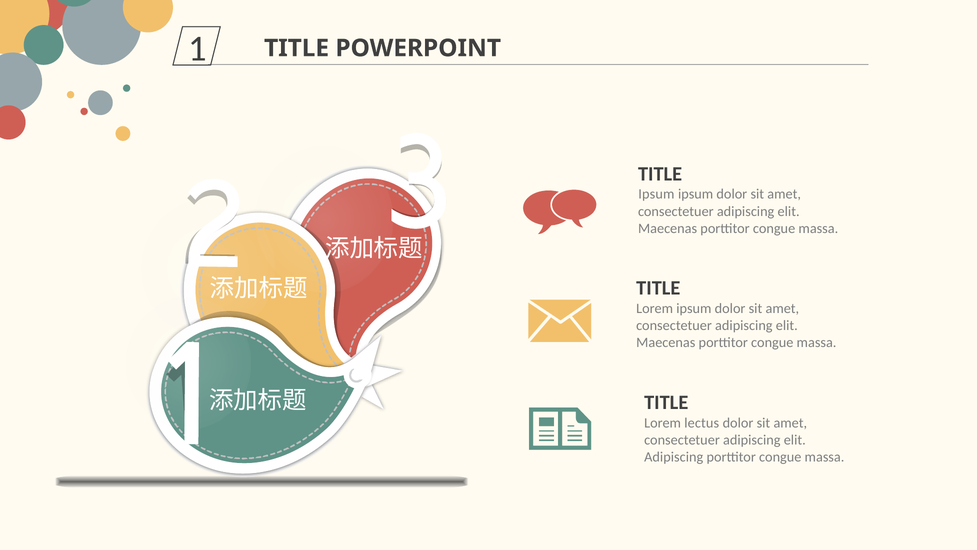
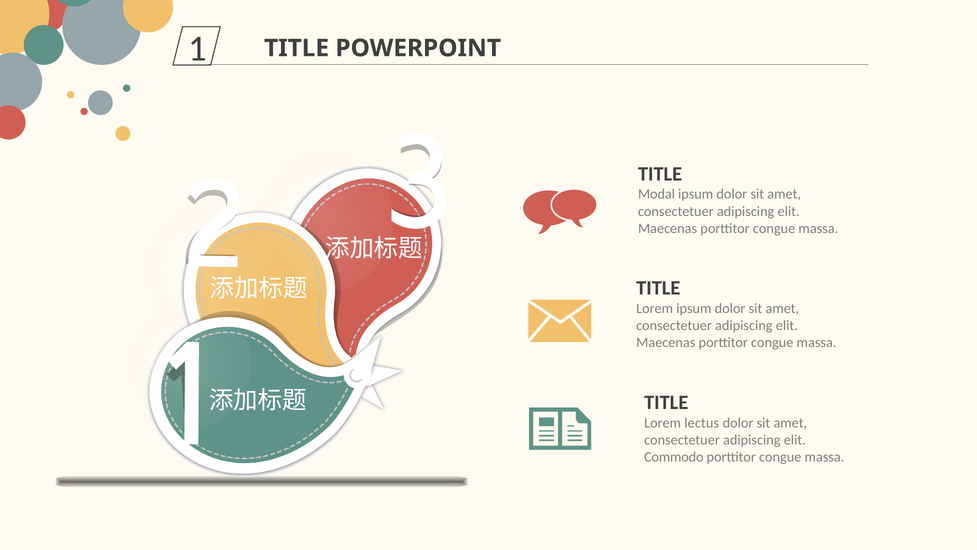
Ipsum at (656, 194): Ipsum -> Modal
Adipiscing at (674, 457): Adipiscing -> Commodo
